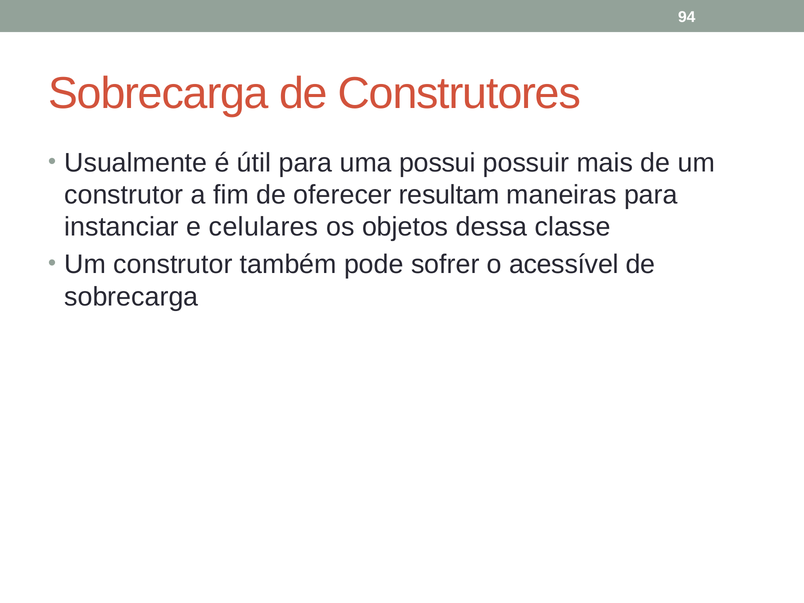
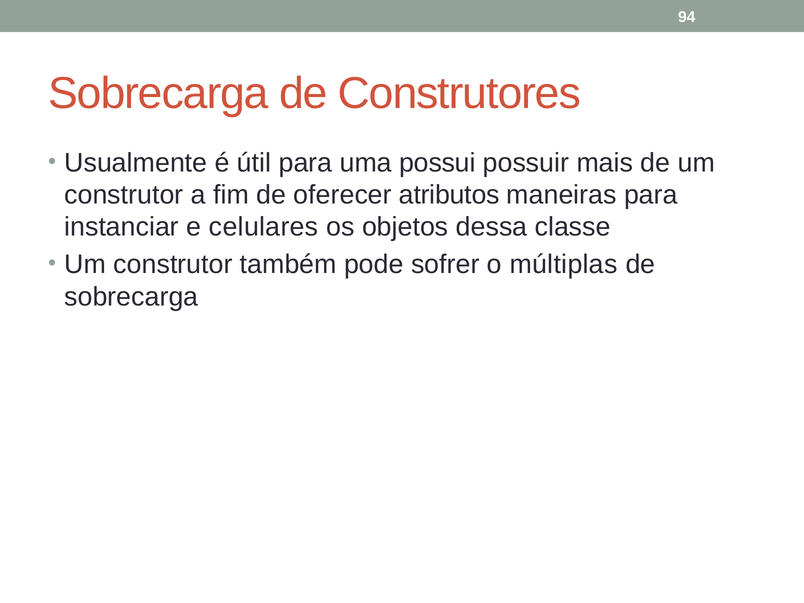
resultam: resultam -> atributos
acessível: acessível -> múltiplas
